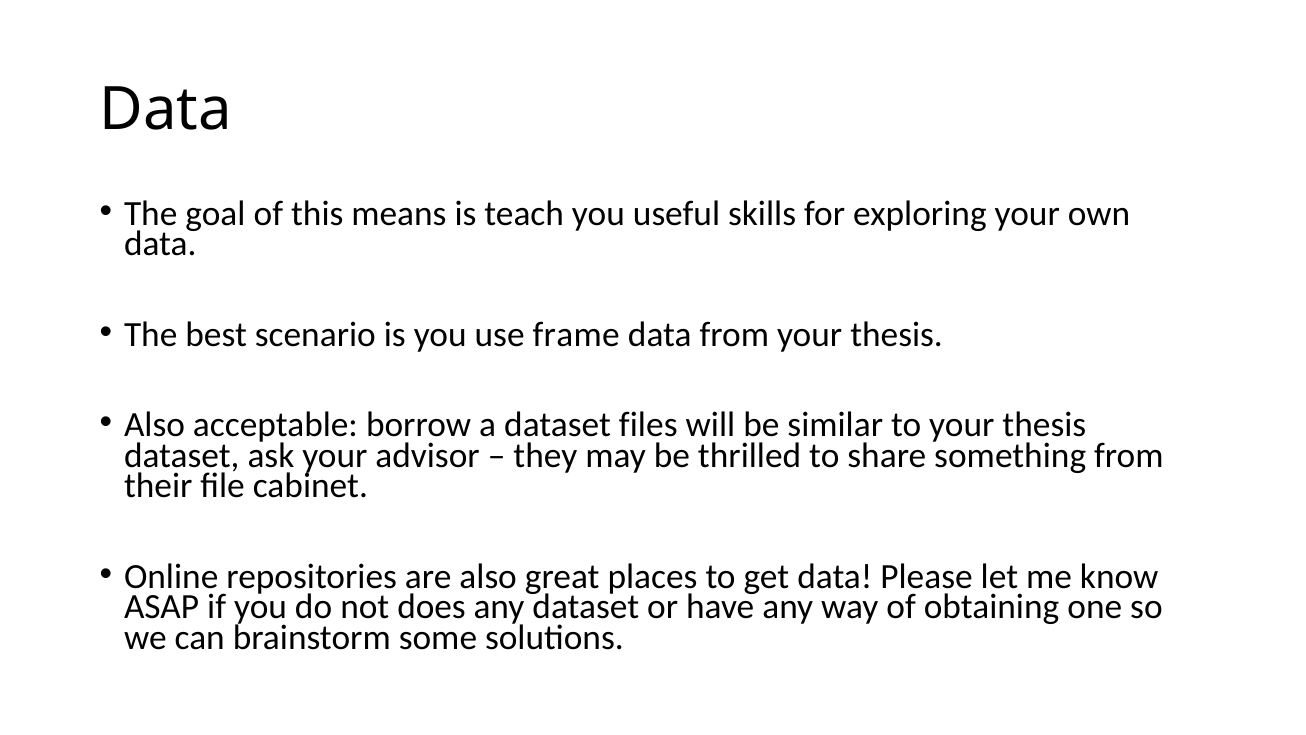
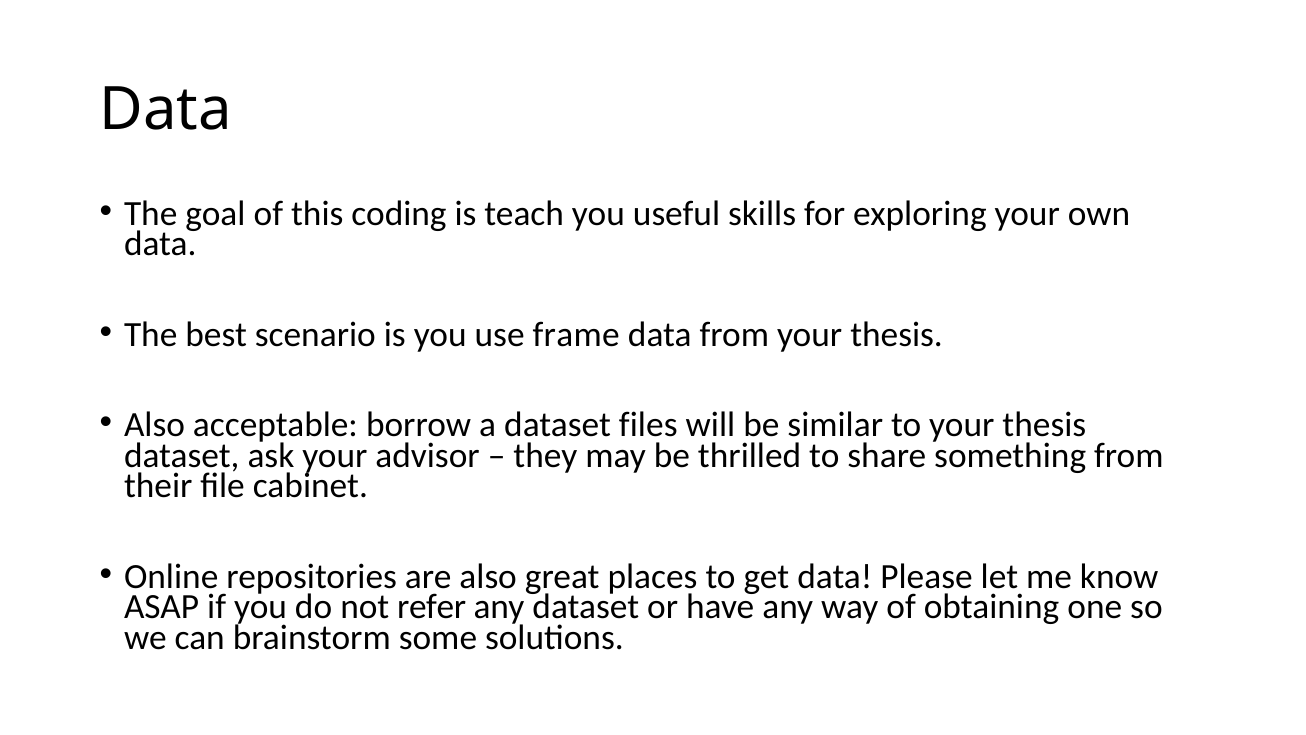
means: means -> coding
does: does -> refer
